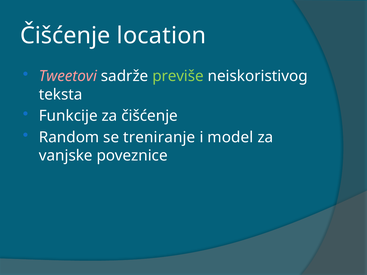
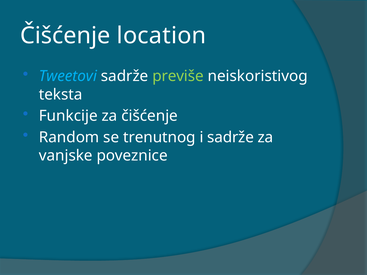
Tweetovi colour: pink -> light blue
treniranje: treniranje -> trenutnog
i model: model -> sadrže
